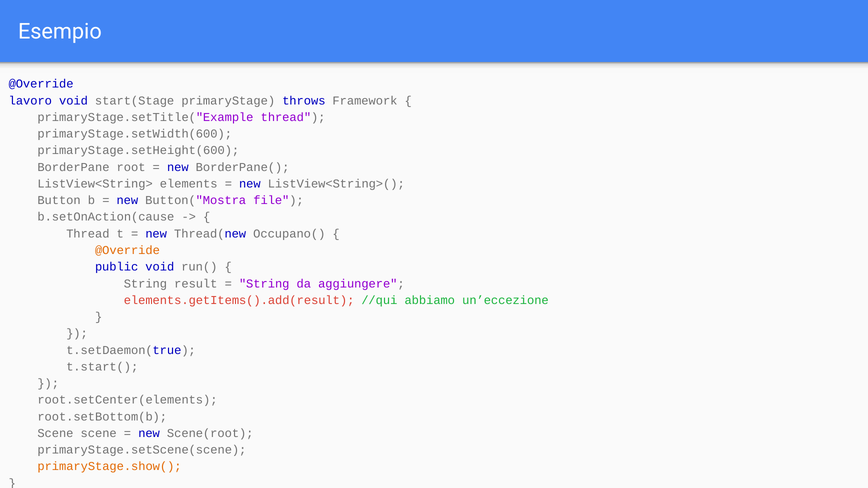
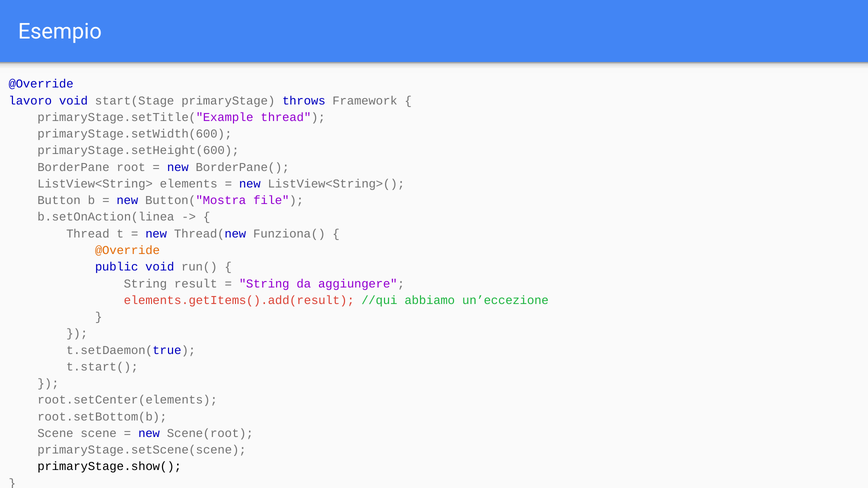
b.setOnAction(cause: b.setOnAction(cause -> b.setOnAction(linea
Occupano(: Occupano( -> Funziona(
primaryStage.show( colour: orange -> black
